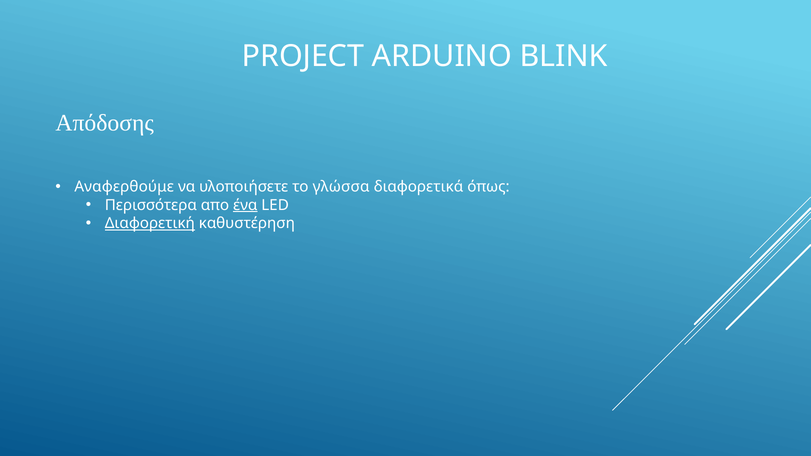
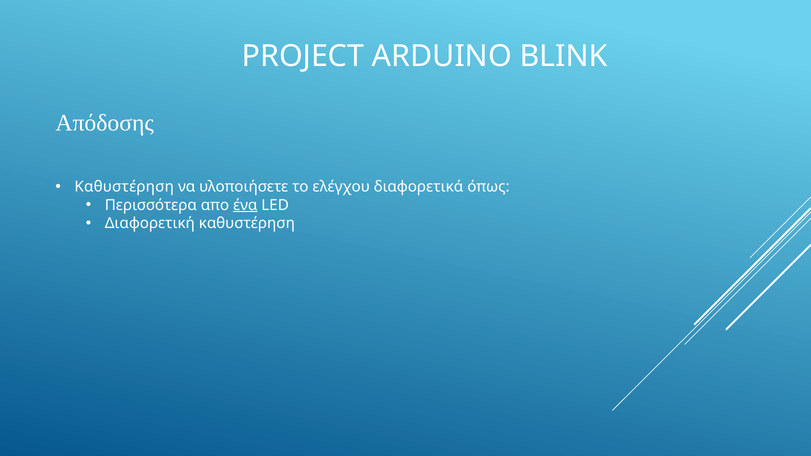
Αναφερθούμε at (124, 187): Αναφερθούμε -> Καθυστέρηση
γλώσσα: γλώσσα -> ελέγχου
Διαφορετική underline: present -> none
